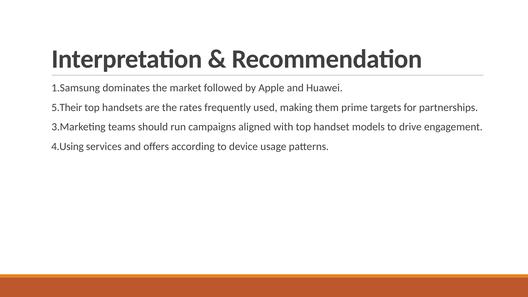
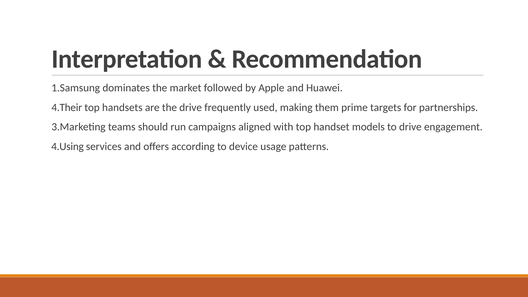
5.Their: 5.Their -> 4.Their
the rates: rates -> drive
